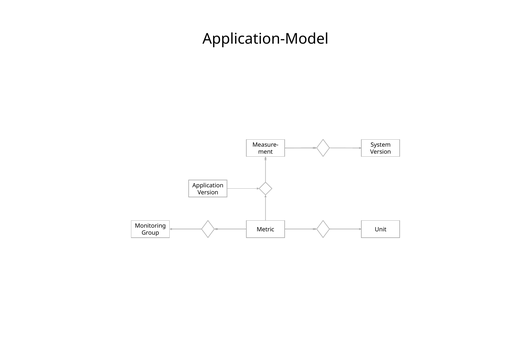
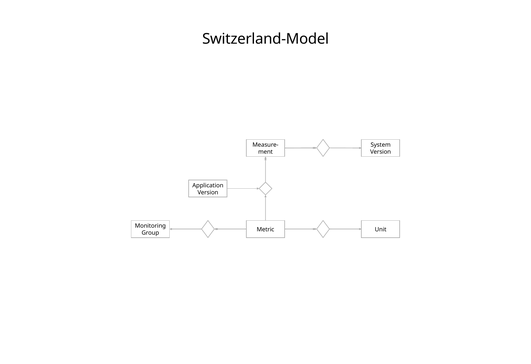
Application-Model: Application-Model -> Switzerland-Model
